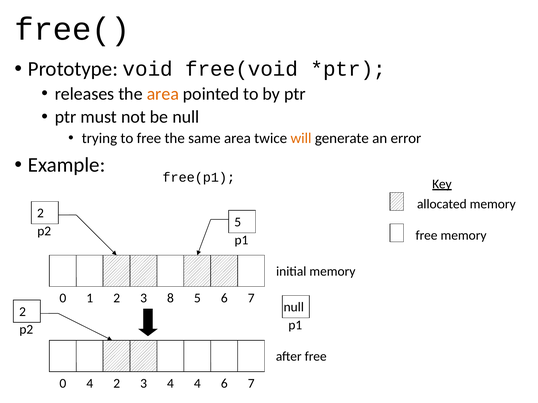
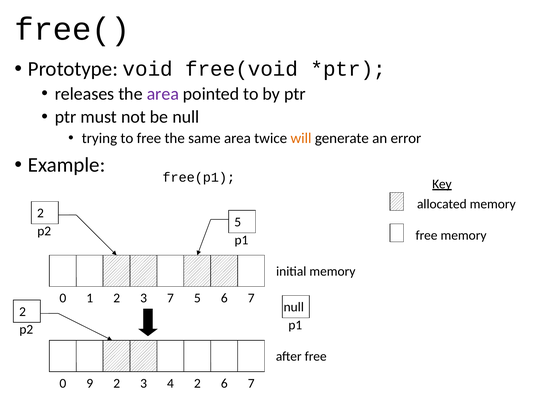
area at (163, 94) colour: orange -> purple
3 8: 8 -> 7
0 4: 4 -> 9
4 4: 4 -> 2
